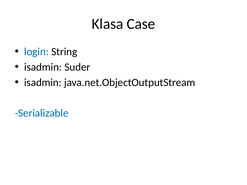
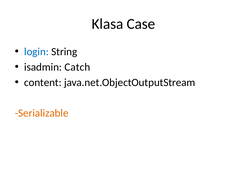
Suder: Suder -> Catch
isadmin at (43, 83): isadmin -> content
Serializable colour: blue -> orange
